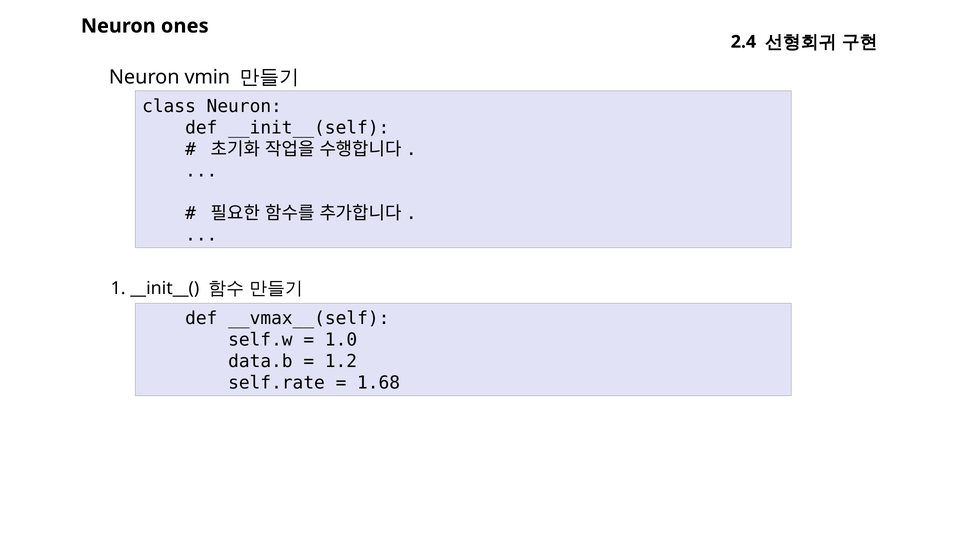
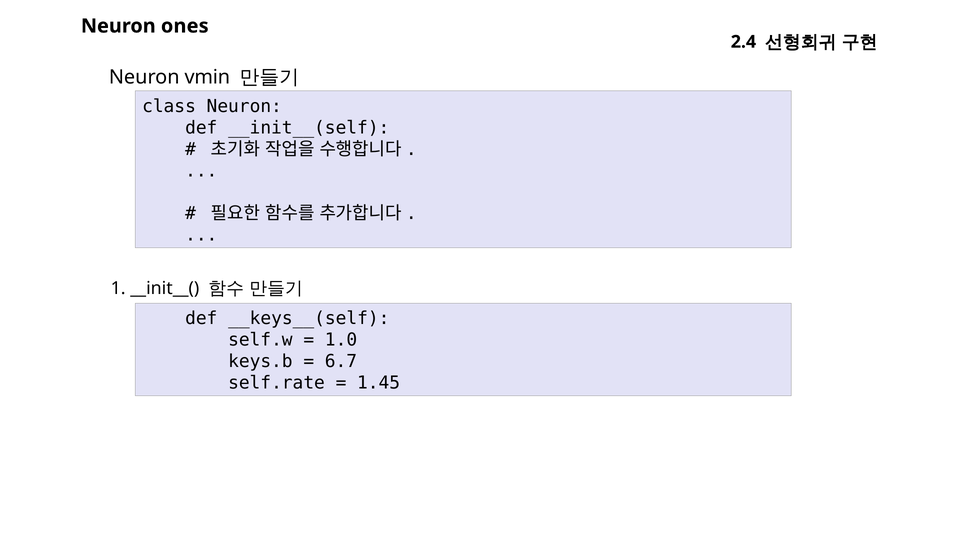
__vmax__(self: __vmax__(self -> __keys__(self
data.b: data.b -> keys.b
1.2: 1.2 -> 6.7
1.68: 1.68 -> 1.45
